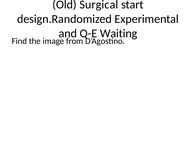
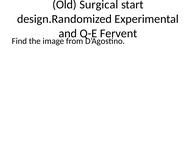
Waiting: Waiting -> Fervent
